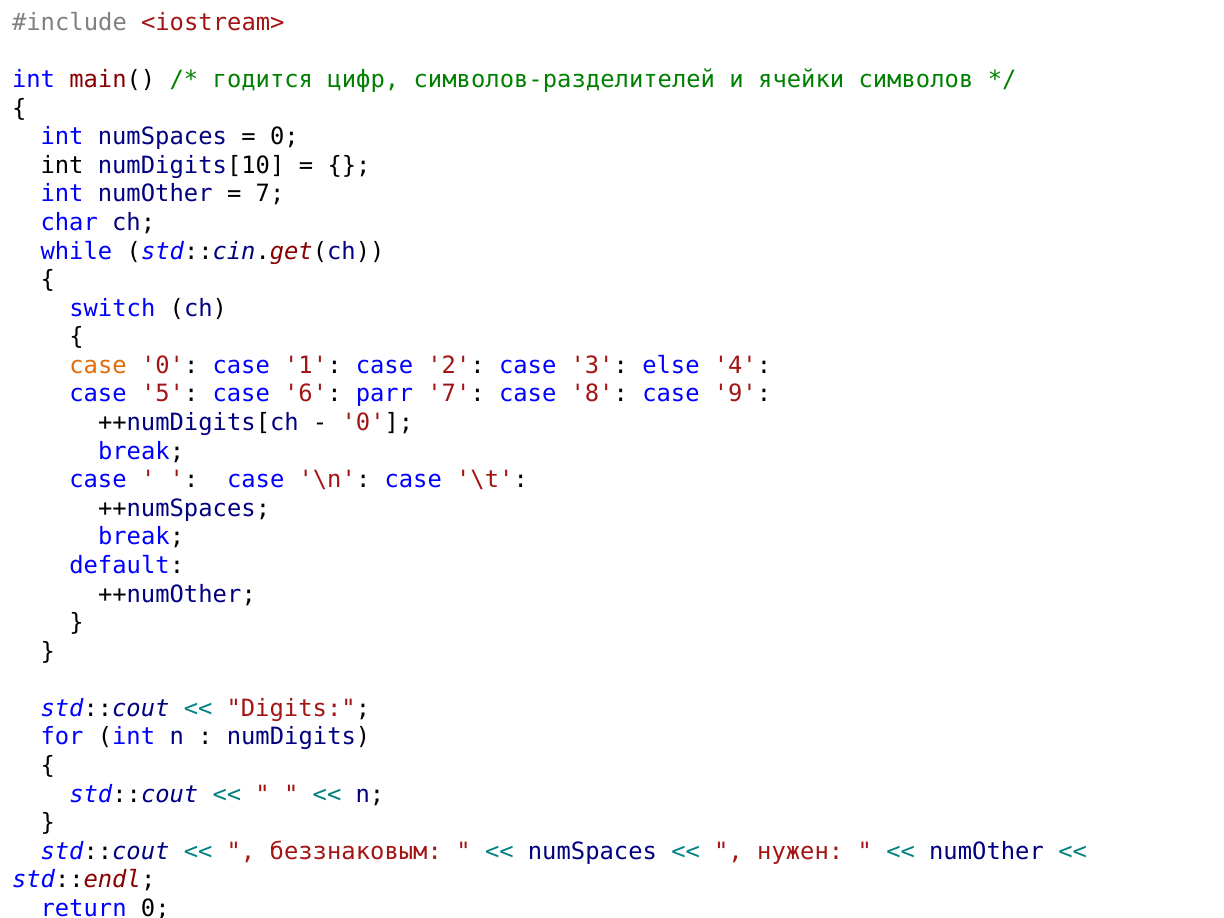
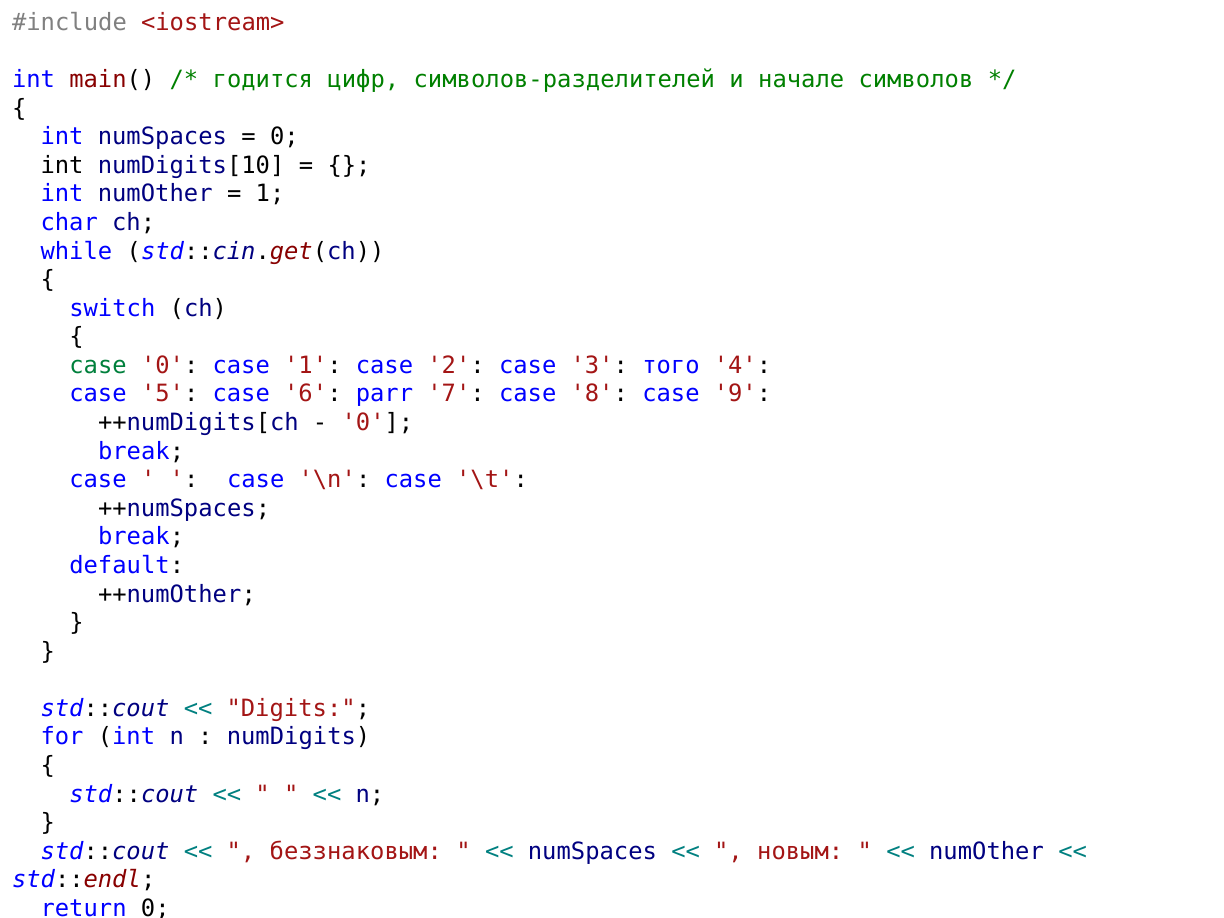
ячейки: ячейки -> начале
7 at (270, 194): 7 -> 1
case at (98, 366) colour: orange -> green
else: else -> того
нужен: нужен -> новым
